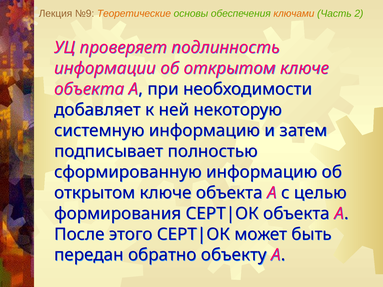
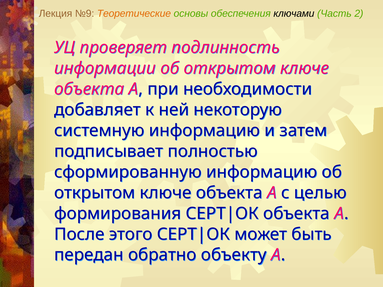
ключами colour: orange -> black
